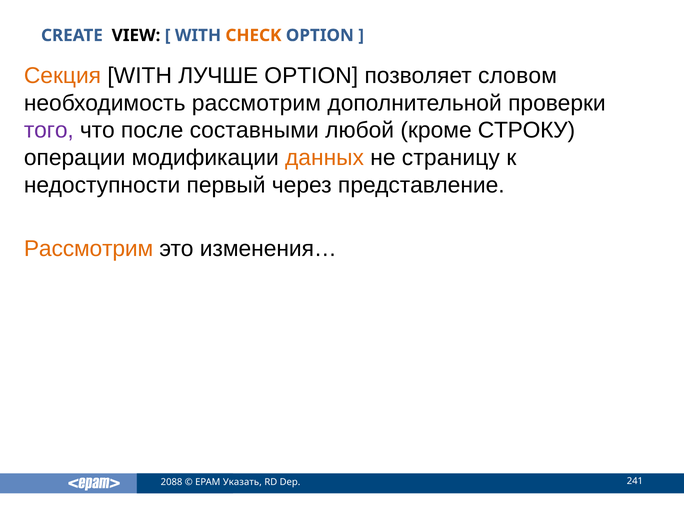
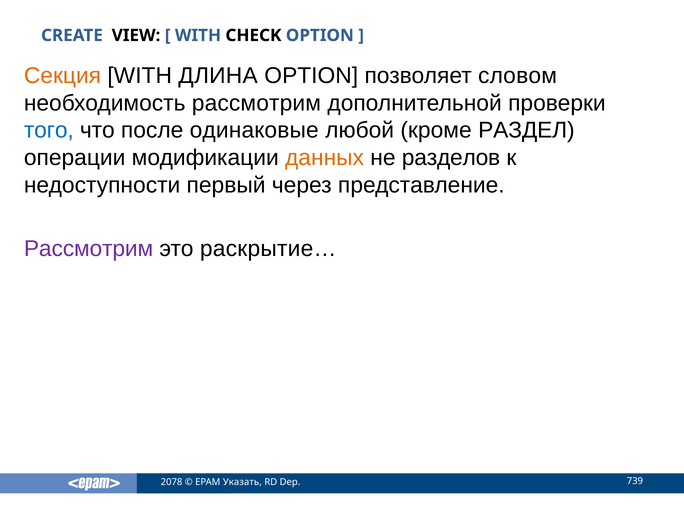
CHECK colour: orange -> black
ЛУЧШЕ: ЛУЧШЕ -> ДЛИНА
того colour: purple -> blue
составными: составными -> одинаковые
СТРОКУ: СТРОКУ -> РАЗДЕЛ
страницу: страницу -> разделов
Рассмотрим at (89, 249) colour: orange -> purple
изменения…: изменения… -> раскрытие…
2088: 2088 -> 2078
241: 241 -> 739
